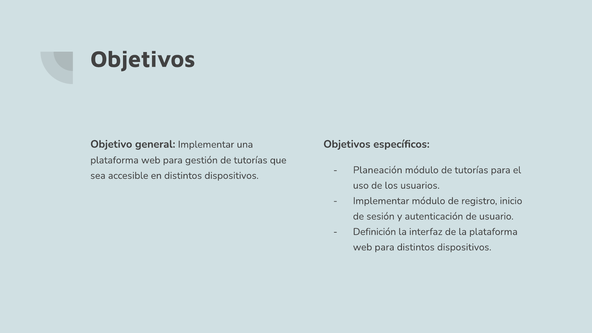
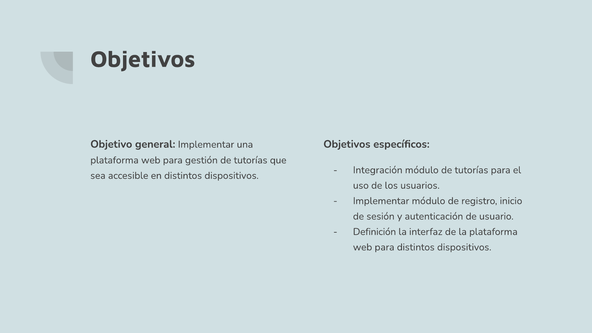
Planeación: Planeación -> Integración
